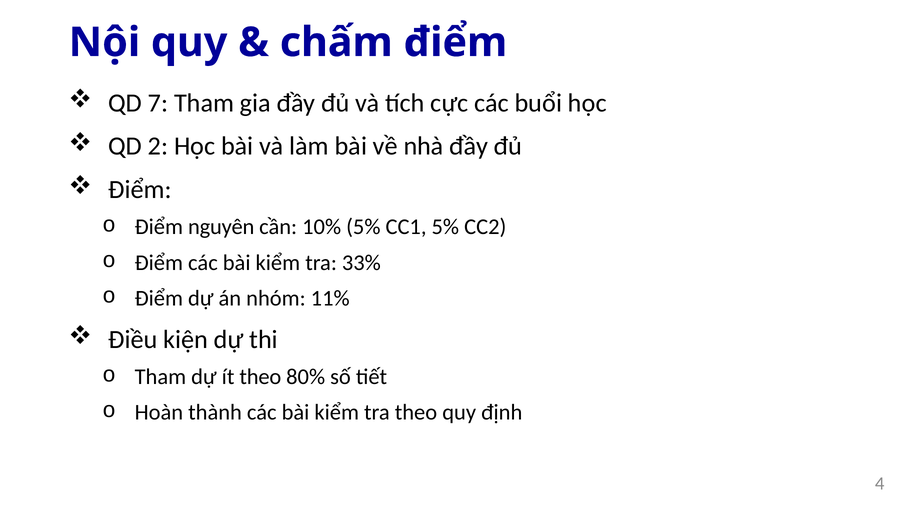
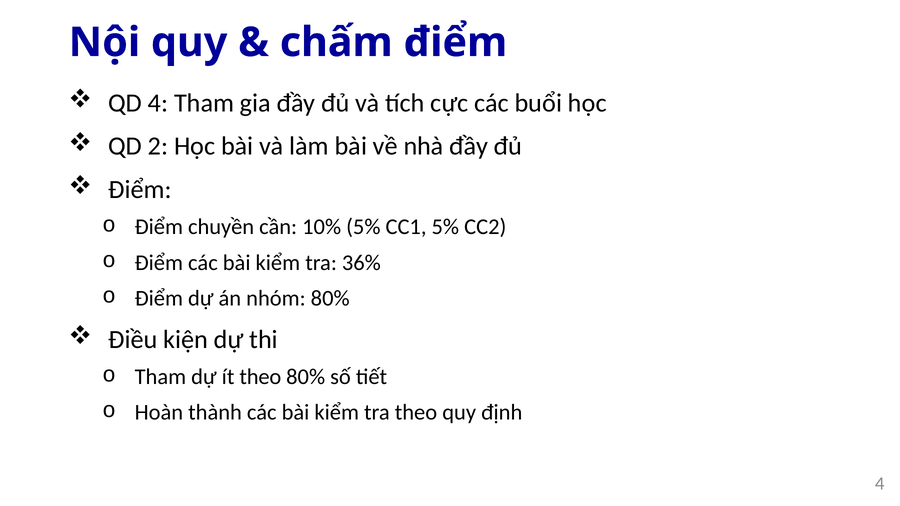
QD 7: 7 -> 4
nguyên: nguyên -> chuyền
33%: 33% -> 36%
nhóm 11%: 11% -> 80%
